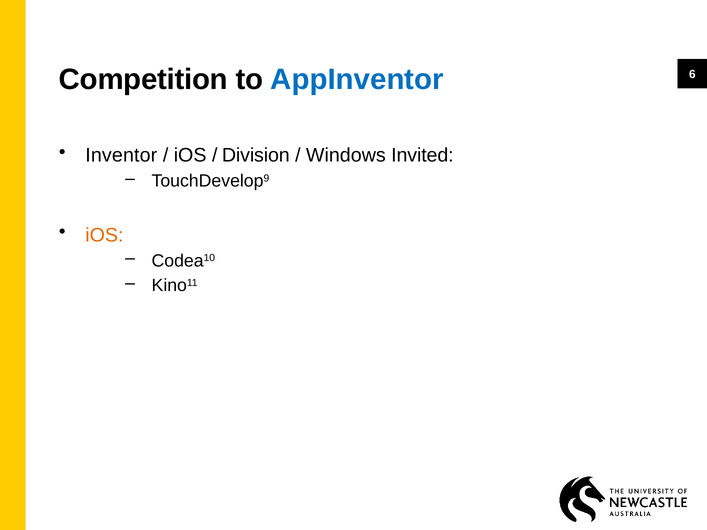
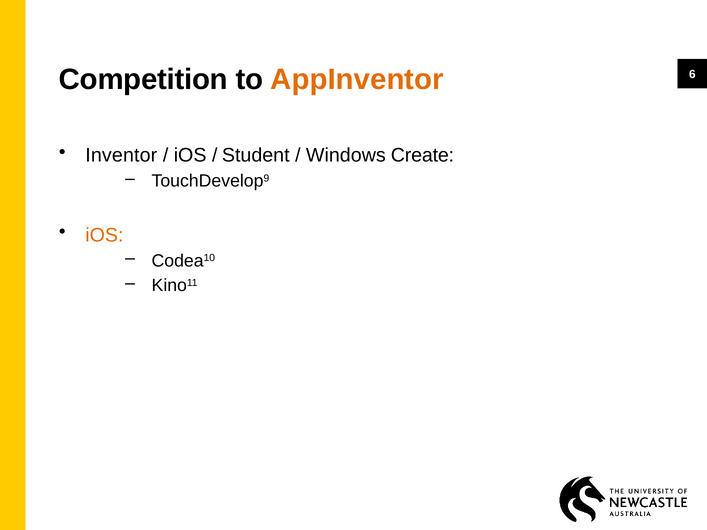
AppInventor colour: blue -> orange
Division: Division -> Student
Invited: Invited -> Create
